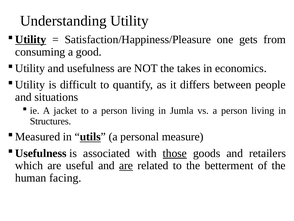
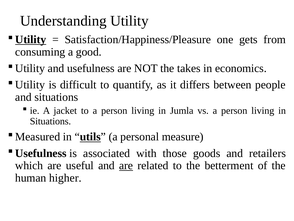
Structures at (50, 121): Structures -> Situations
those underline: present -> none
facing: facing -> higher
